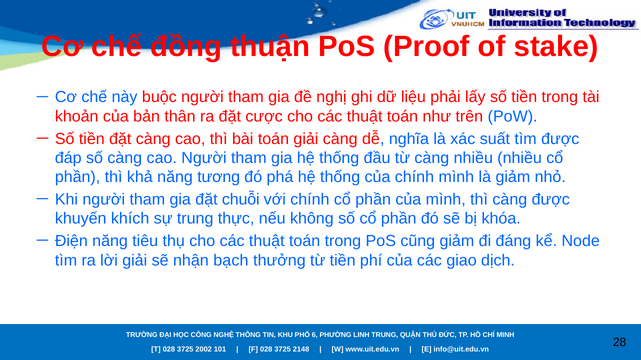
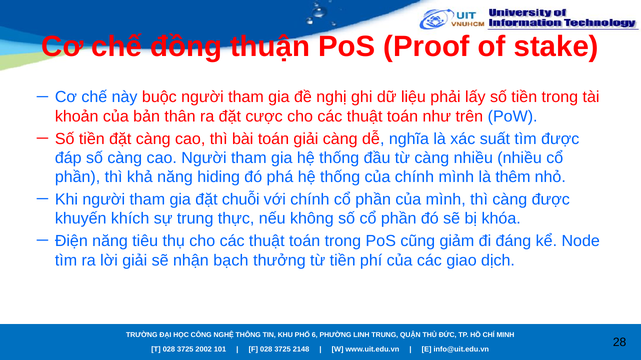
tương: tương -> hiding
là giảm: giảm -> thêm
